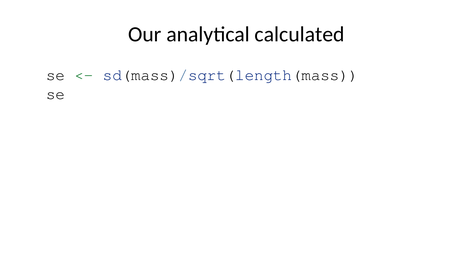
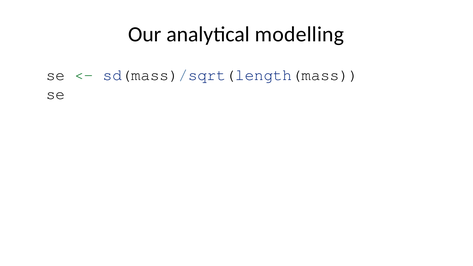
calculated: calculated -> modelling
